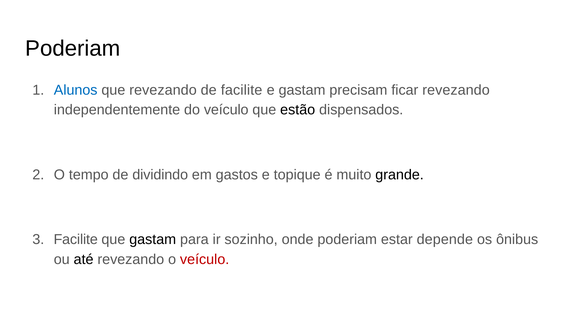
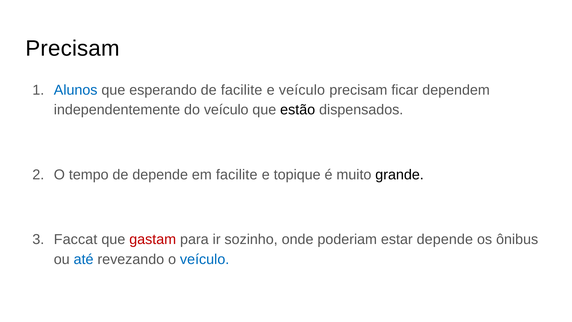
Poderiam at (73, 48): Poderiam -> Precisam
que revezando: revezando -> esperando
e gastam: gastam -> veículo
ficar revezando: revezando -> dependem
de dividindo: dividindo -> depende
em gastos: gastos -> facilite
Facilite at (76, 239): Facilite -> Faccat
gastam at (153, 239) colour: black -> red
até colour: black -> blue
veículo at (205, 259) colour: red -> blue
